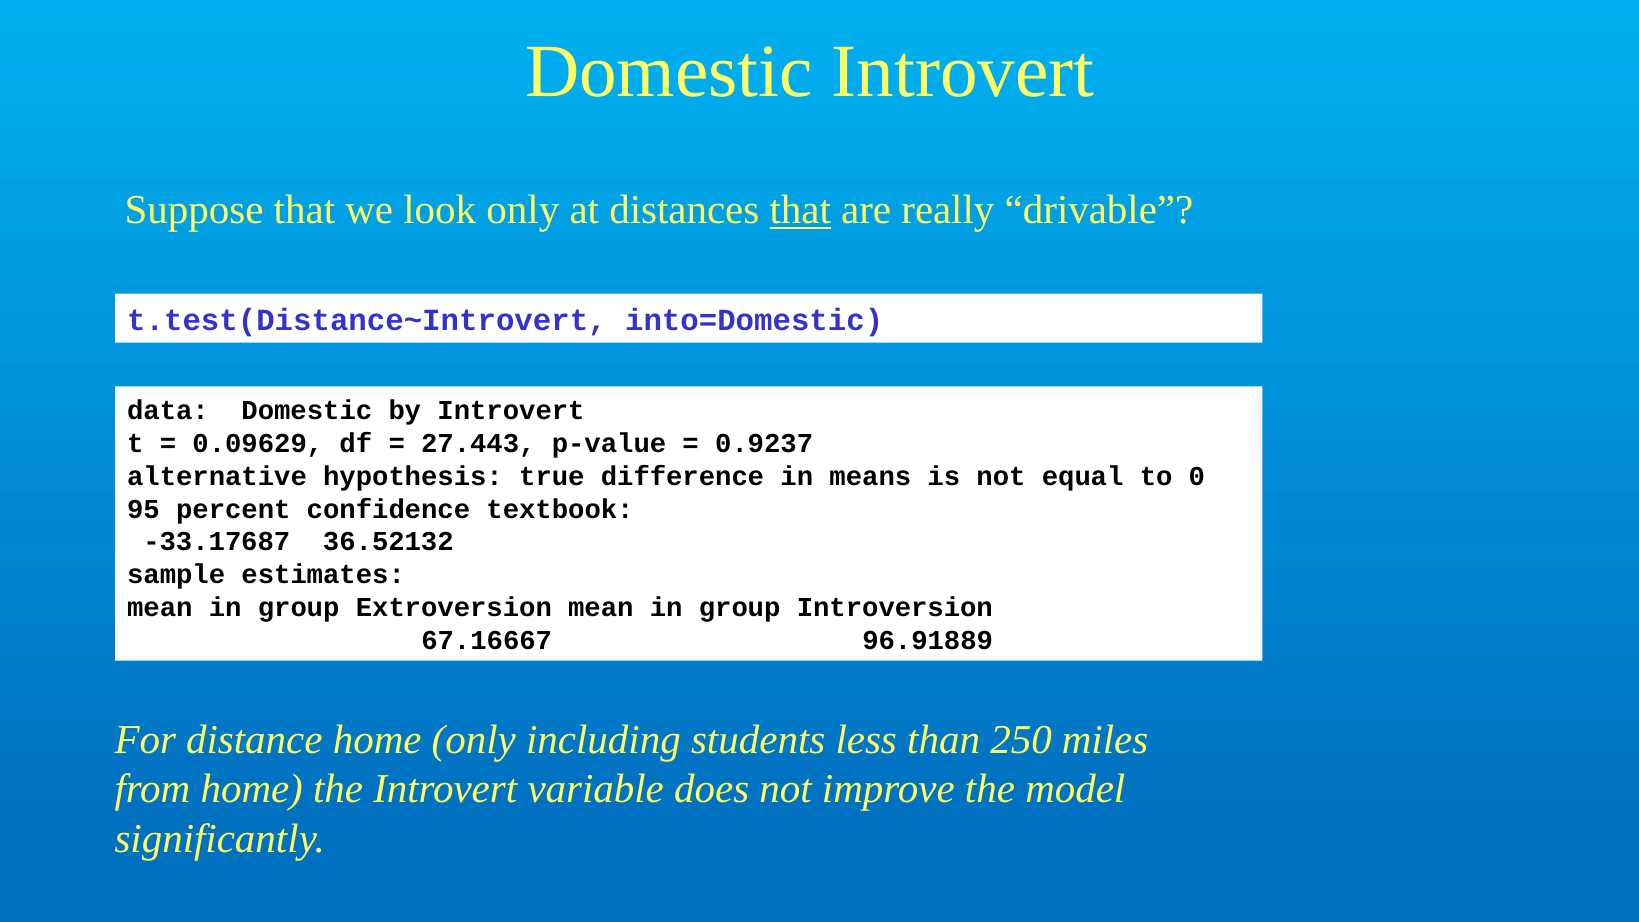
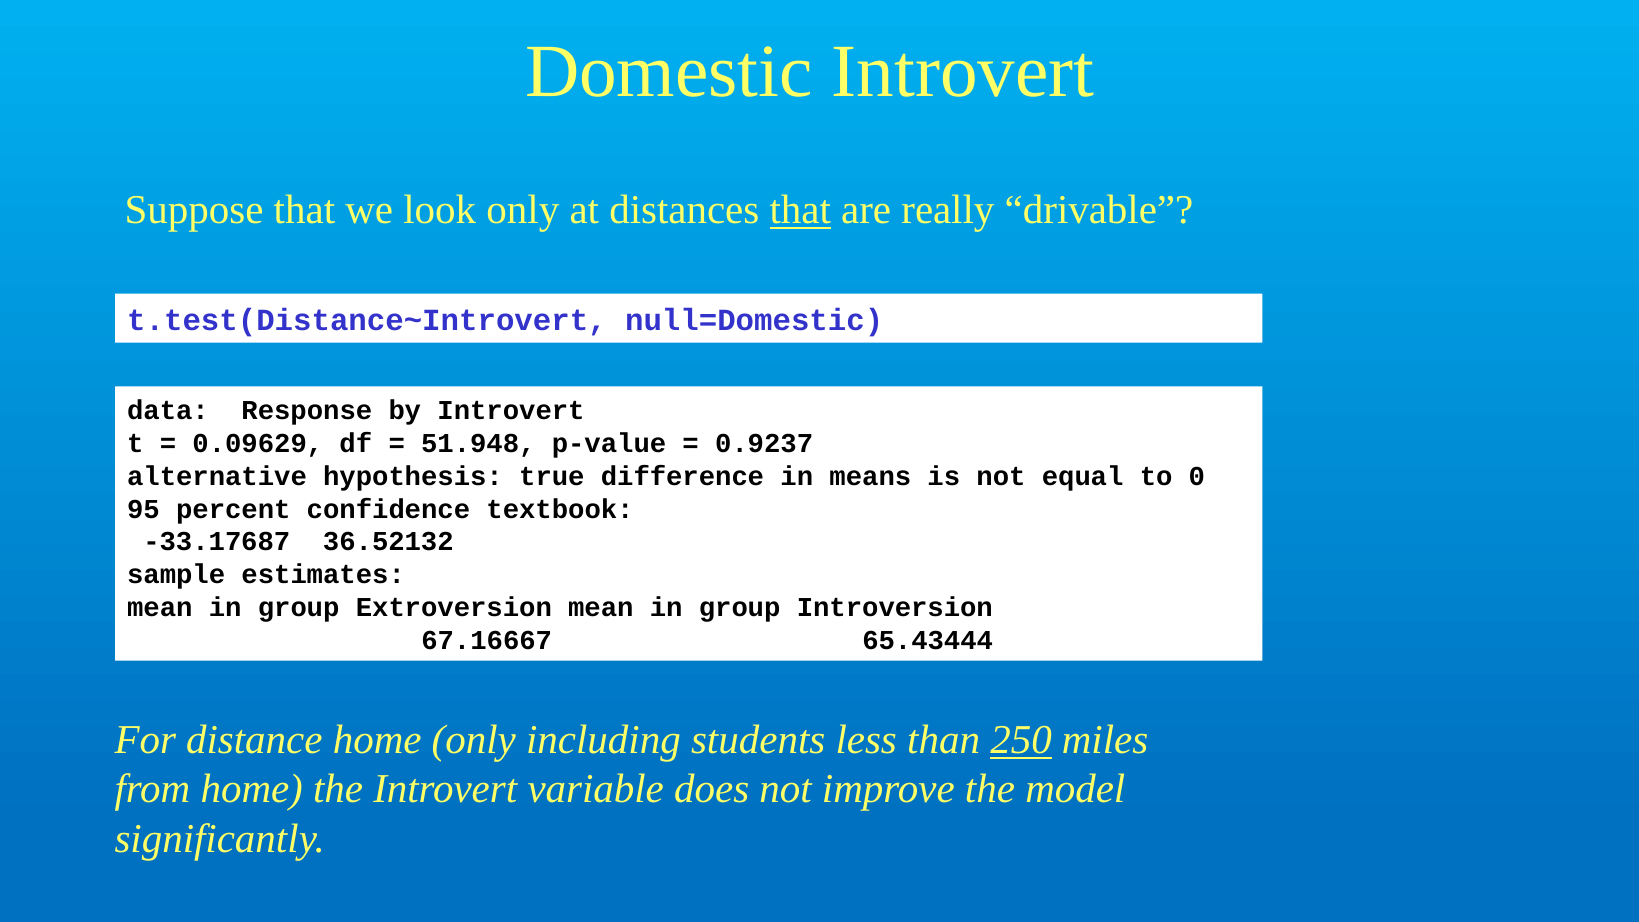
into=Domestic: into=Domestic -> null=Domestic
data Domestic: Domestic -> Response
27.443: 27.443 -> 51.948
96.91889: 96.91889 -> 65.43444
250 underline: none -> present
